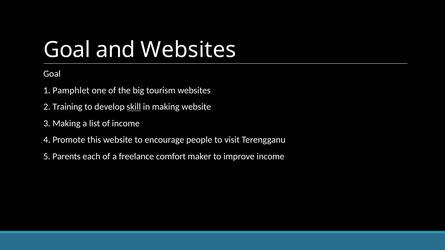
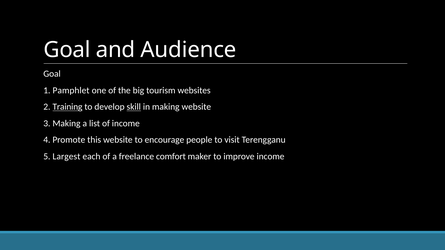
and Websites: Websites -> Audience
Training underline: none -> present
Parents: Parents -> Largest
